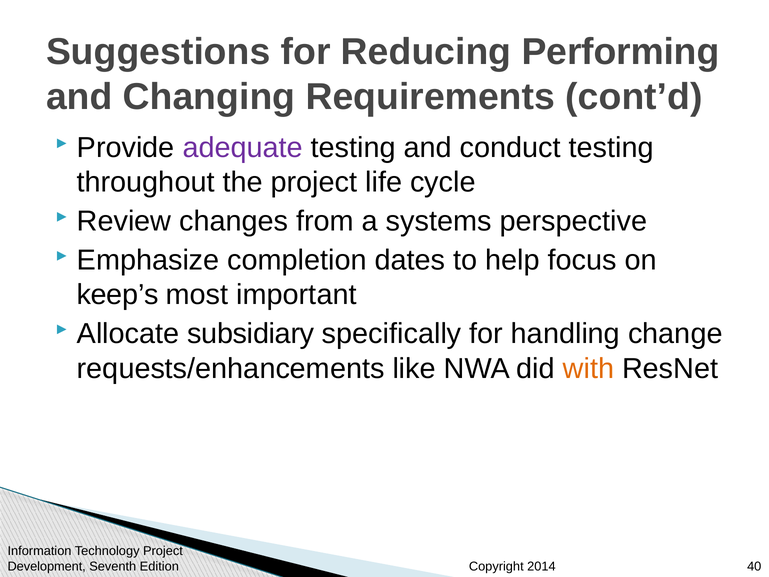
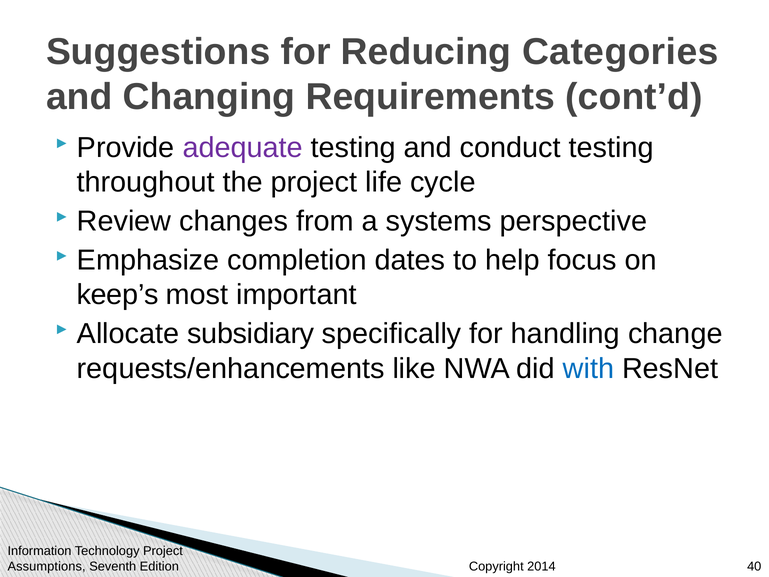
Performing: Performing -> Categories
with colour: orange -> blue
Development: Development -> Assumptions
